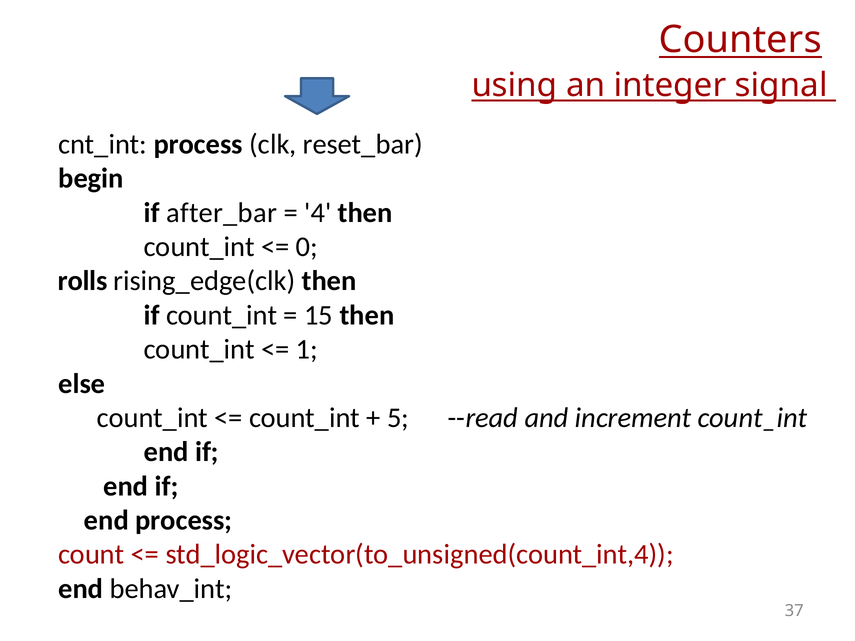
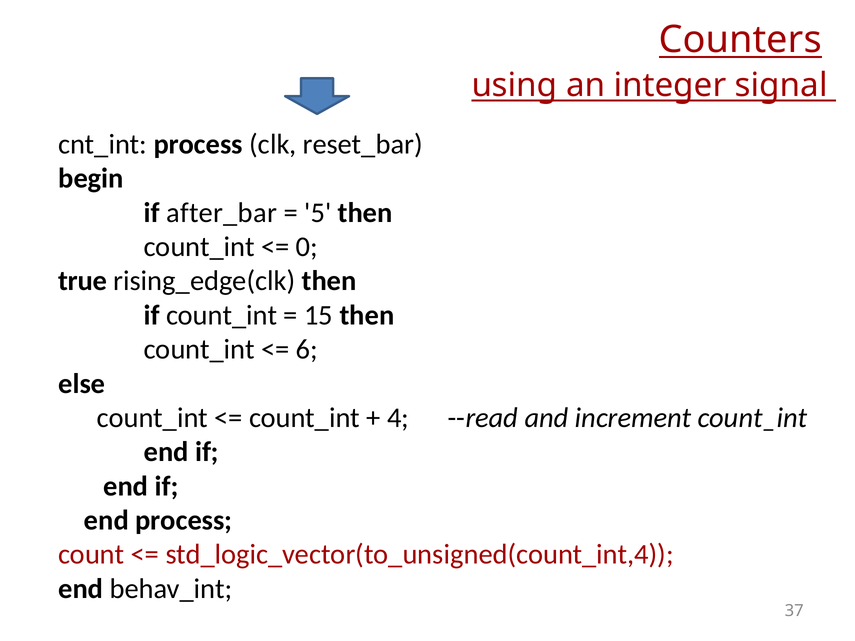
4: 4 -> 5
rolls: rolls -> true
1: 1 -> 6
5: 5 -> 4
